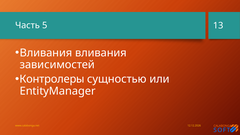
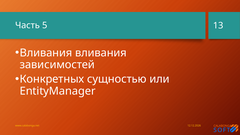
Контролеры: Контролеры -> Конкретных
